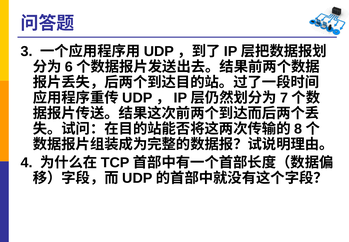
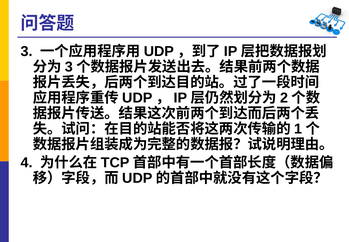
6 at (69, 67): 6 -> 3
7: 7 -> 2
8: 8 -> 1
